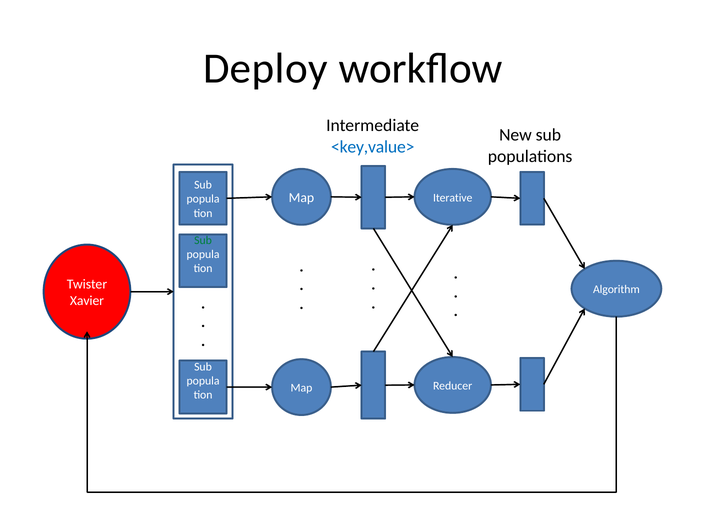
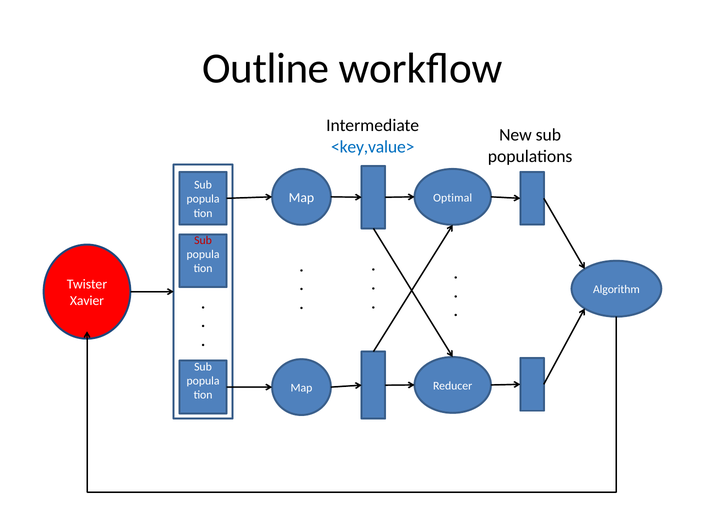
Deploy: Deploy -> Outline
Iterative: Iterative -> Optimal
Sub at (203, 240) colour: green -> red
